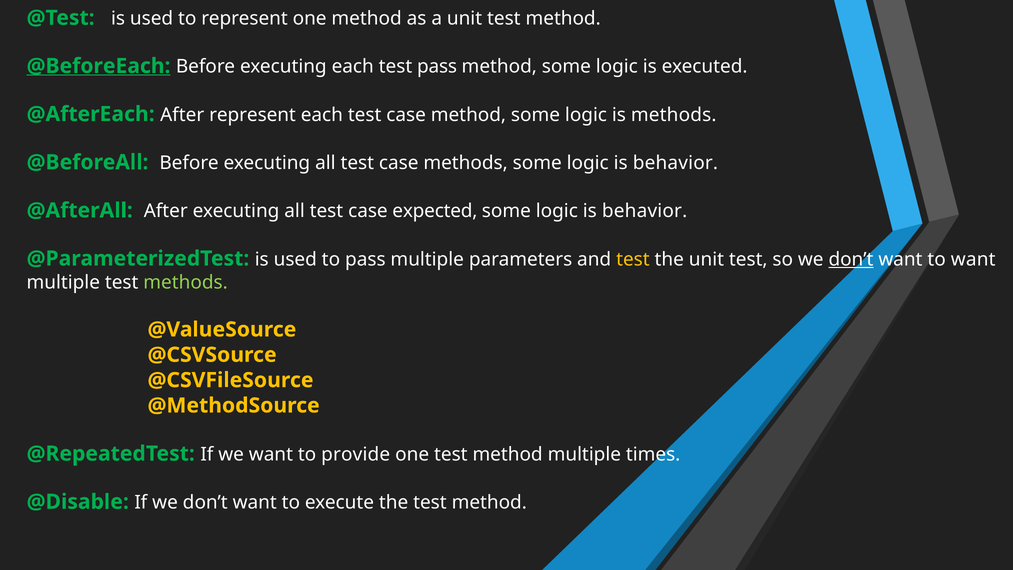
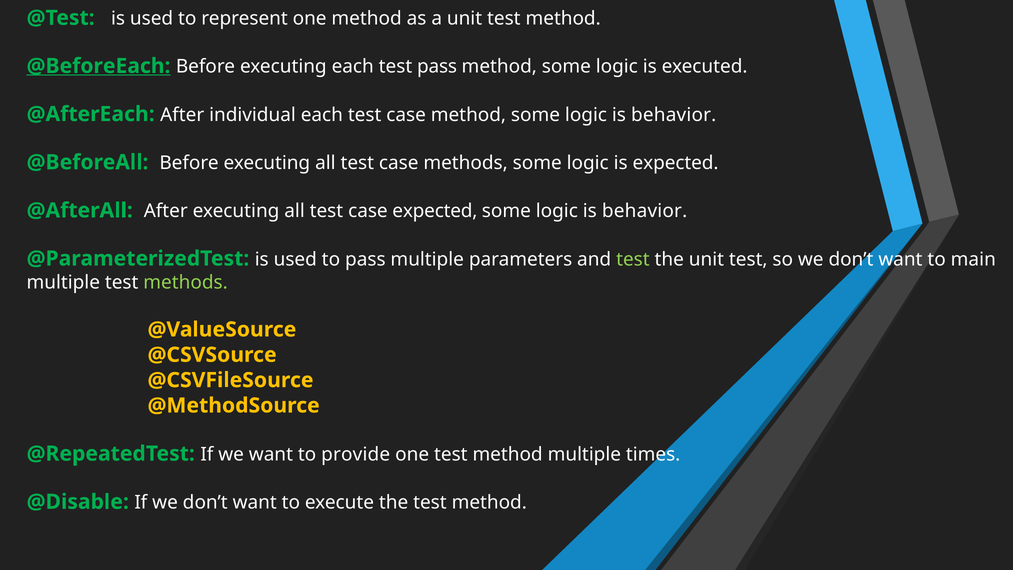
After represent: represent -> individual
methods at (674, 115): methods -> behavior
behavior at (675, 163): behavior -> expected
test at (633, 259) colour: yellow -> light green
don’t at (851, 259) underline: present -> none
to want: want -> main
